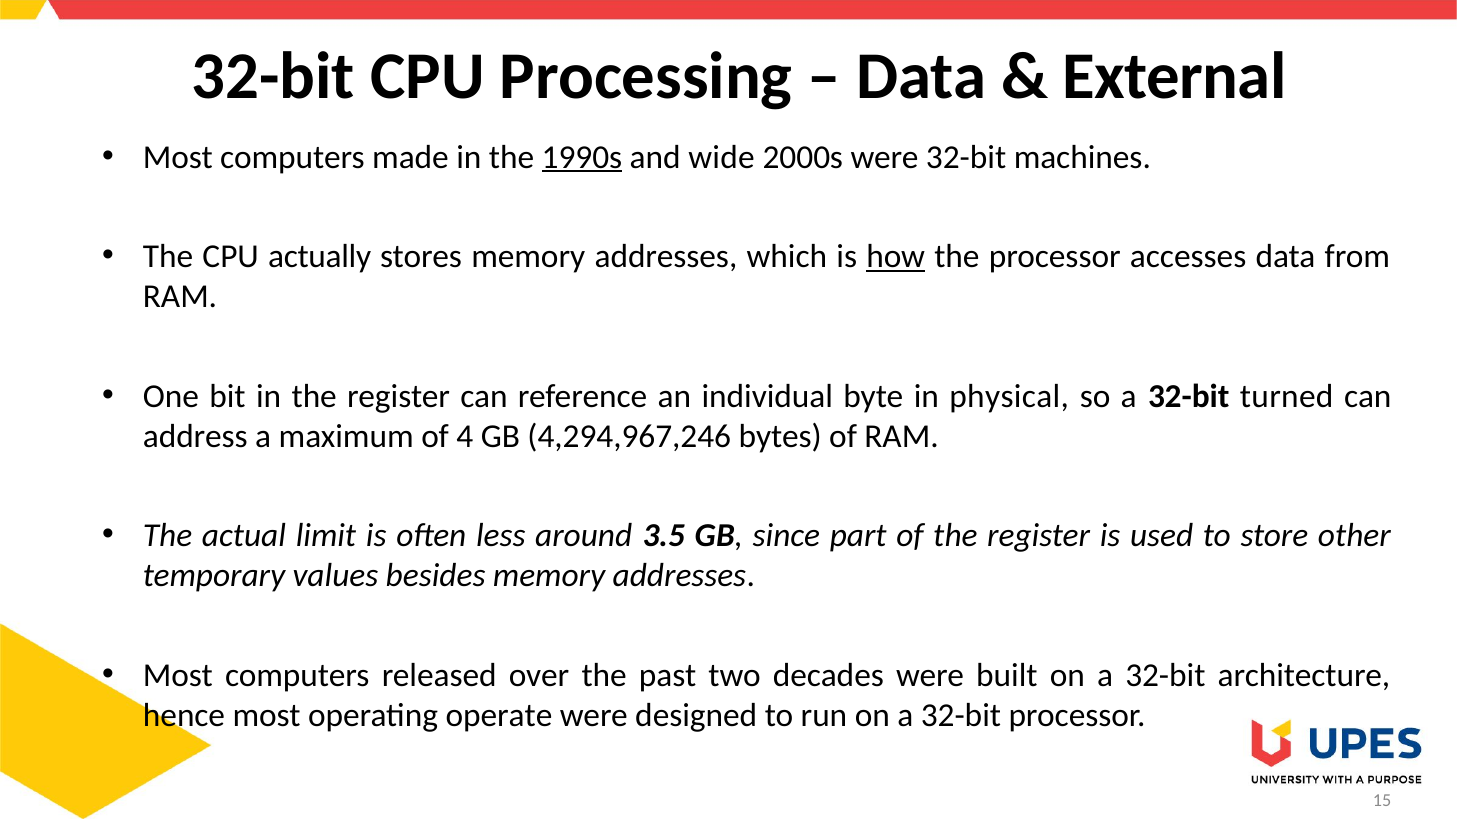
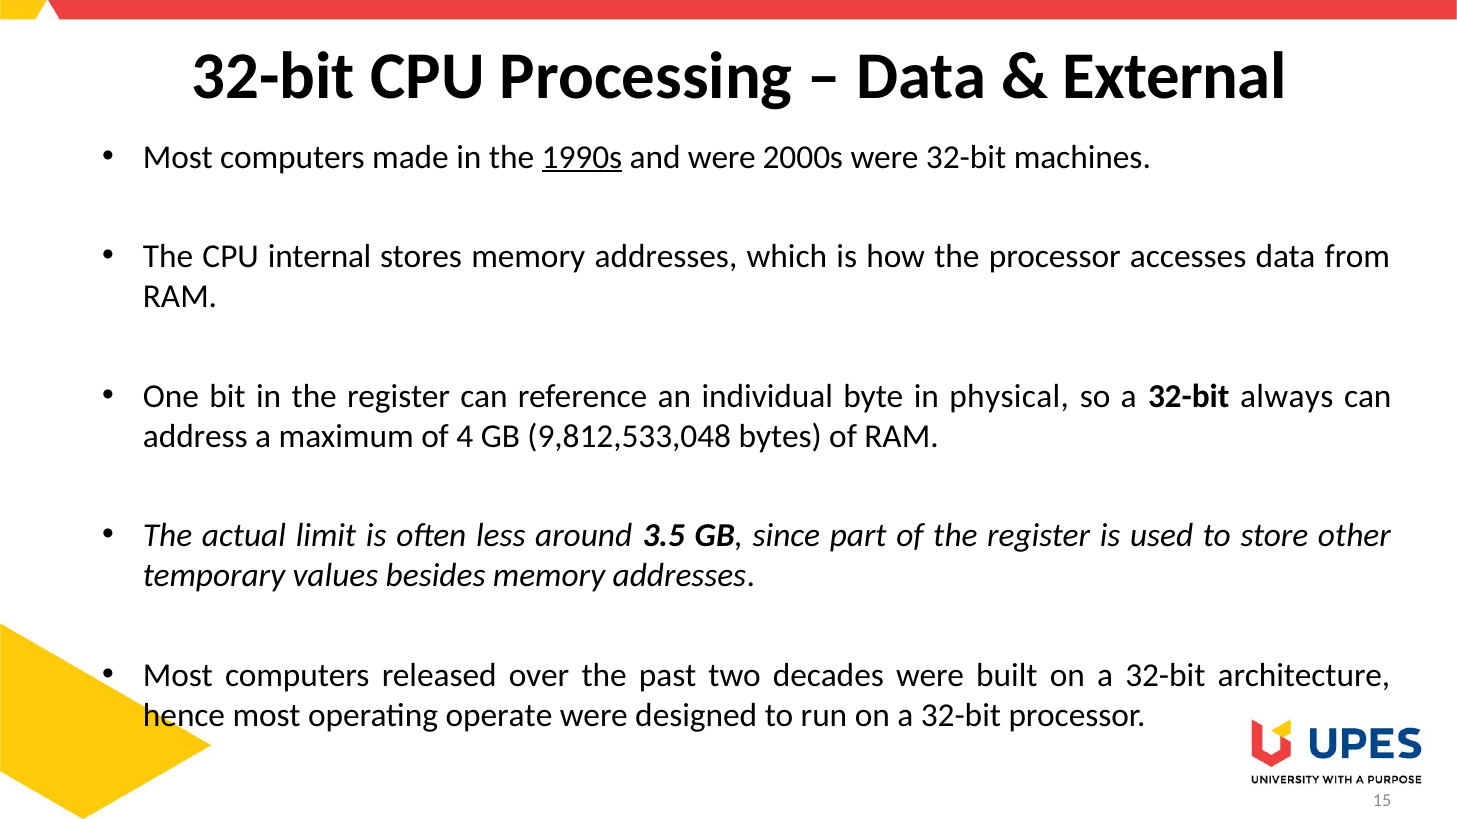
and wide: wide -> were
actually: actually -> internal
how underline: present -> none
turned: turned -> always
4,294,967,246: 4,294,967,246 -> 9,812,533,048
